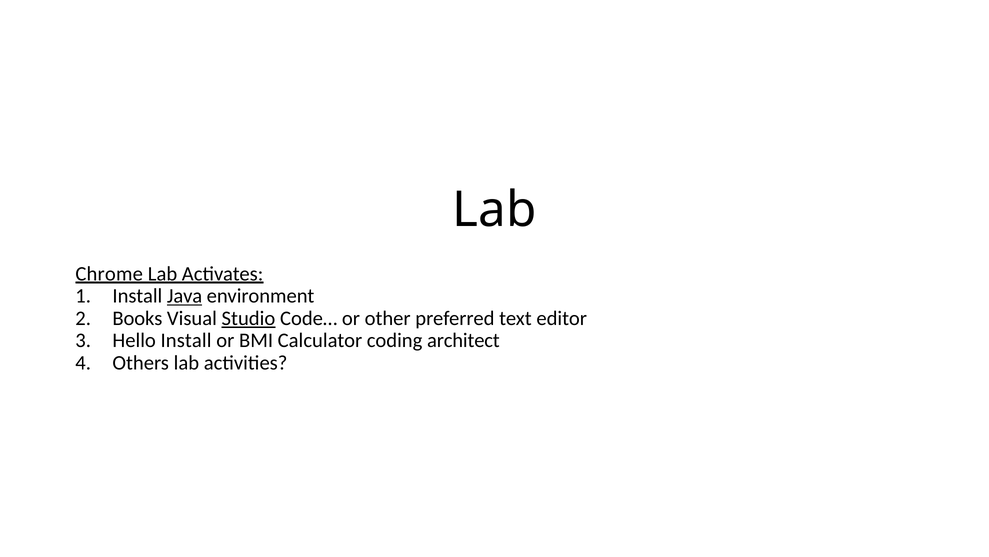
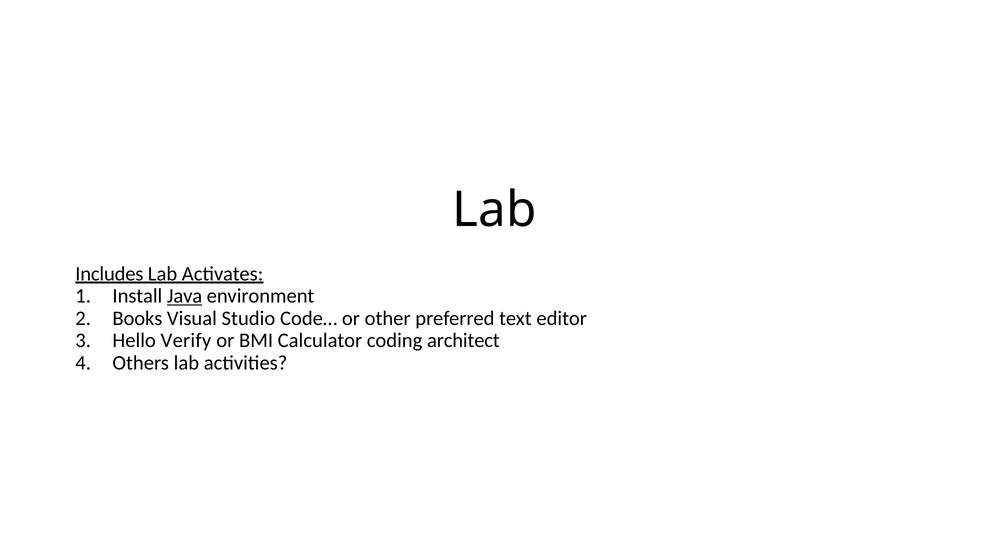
Chrome: Chrome -> Includes
Studio underline: present -> none
Hello Install: Install -> Verify
